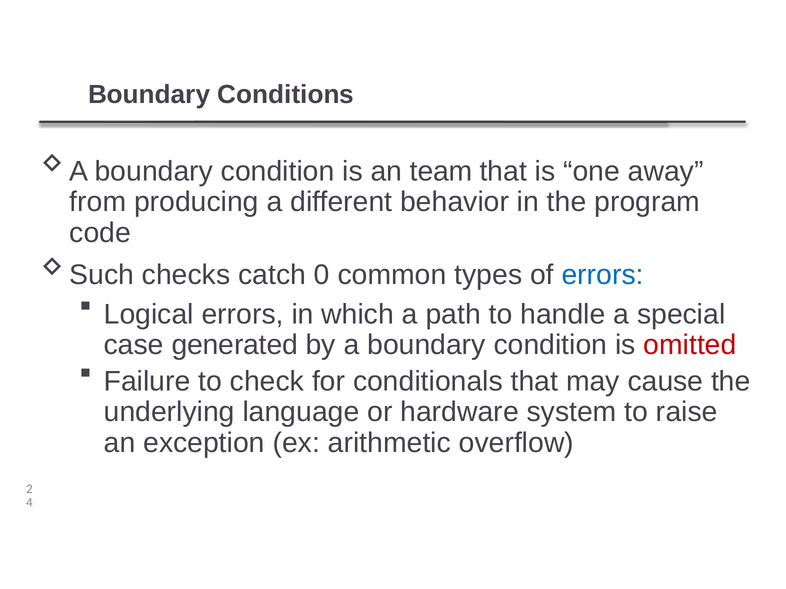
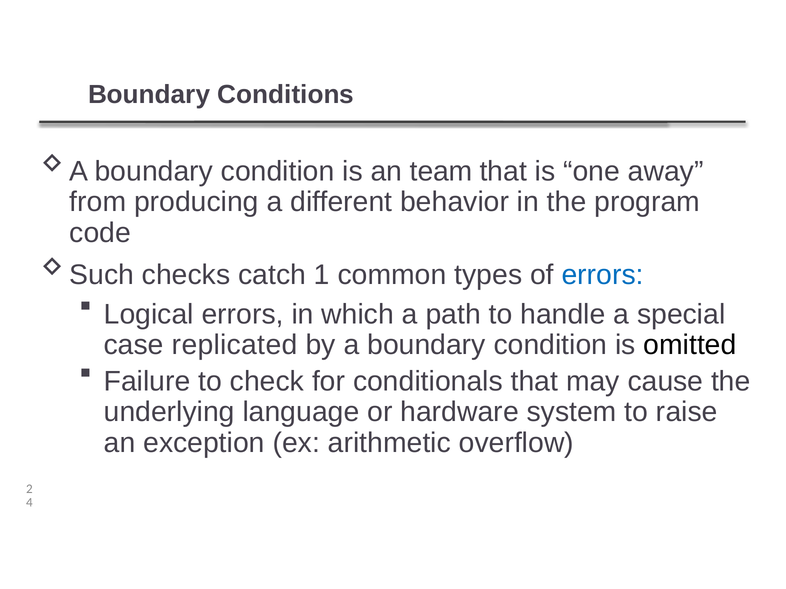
0: 0 -> 1
generated: generated -> replicated
omitted colour: red -> black
